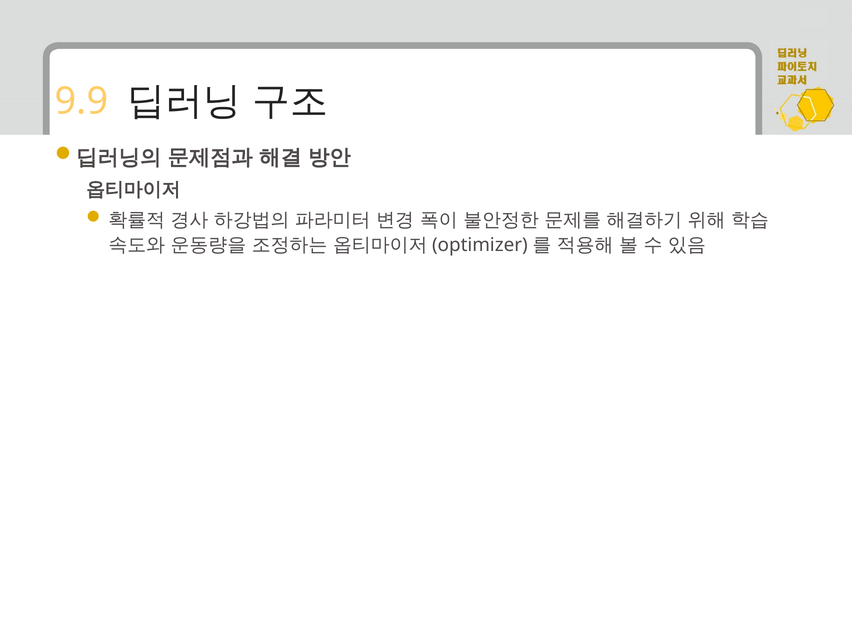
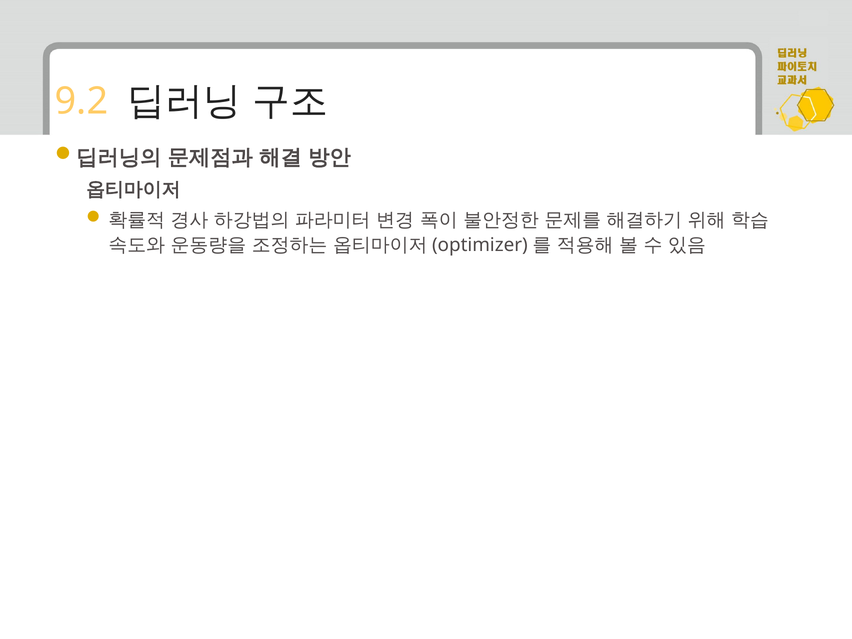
9.9: 9.9 -> 9.2
